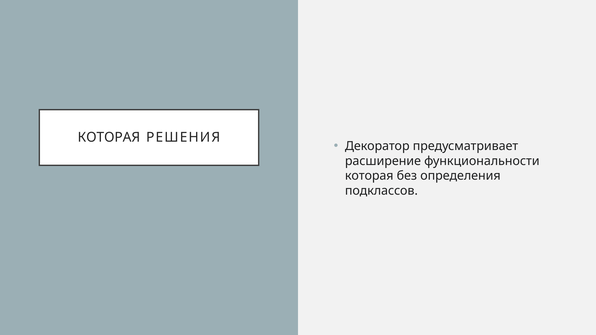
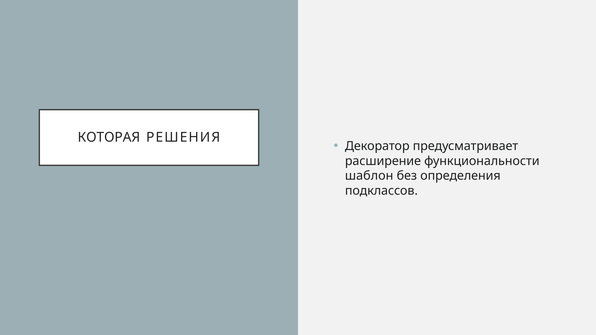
которая at (369, 176): которая -> шаблон
